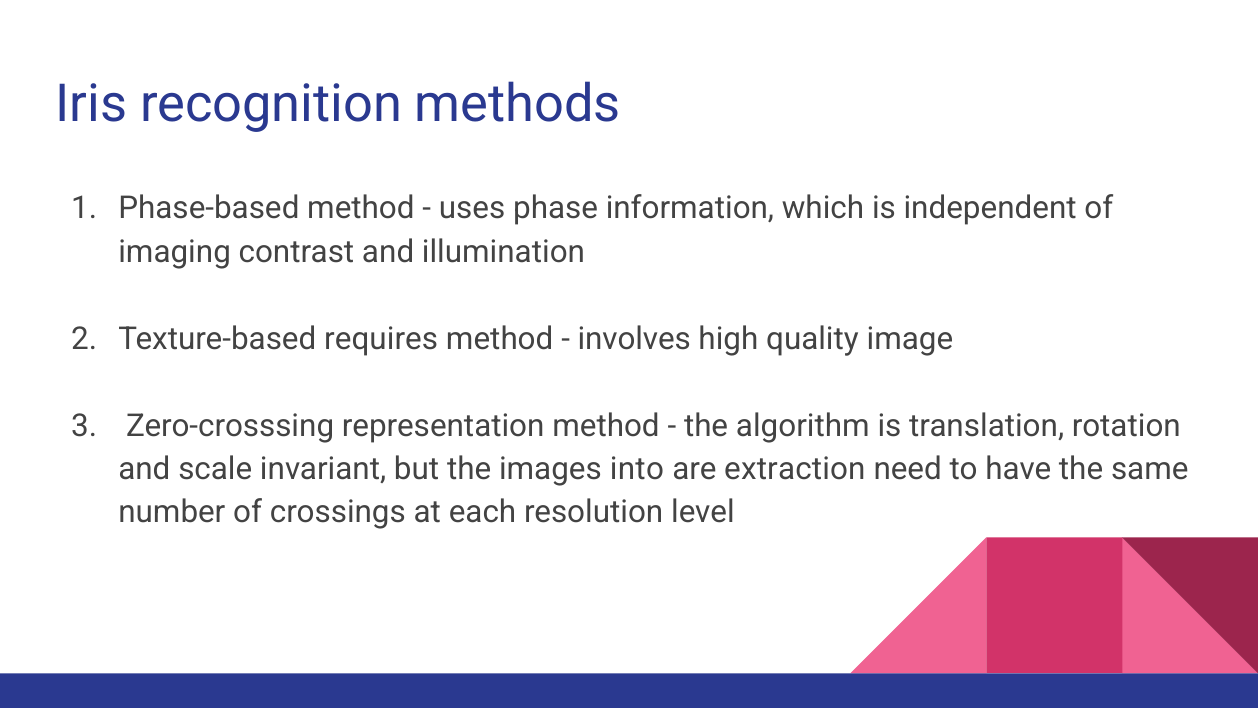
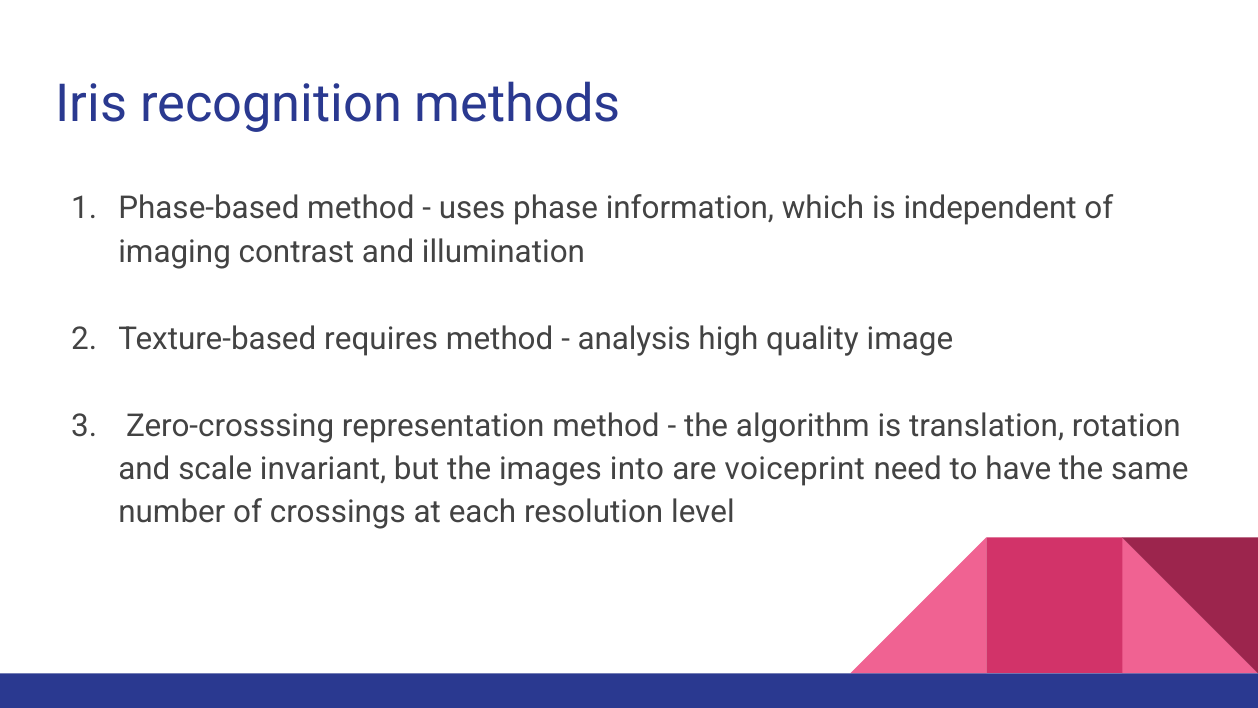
involves: involves -> analysis
extraction: extraction -> voiceprint
